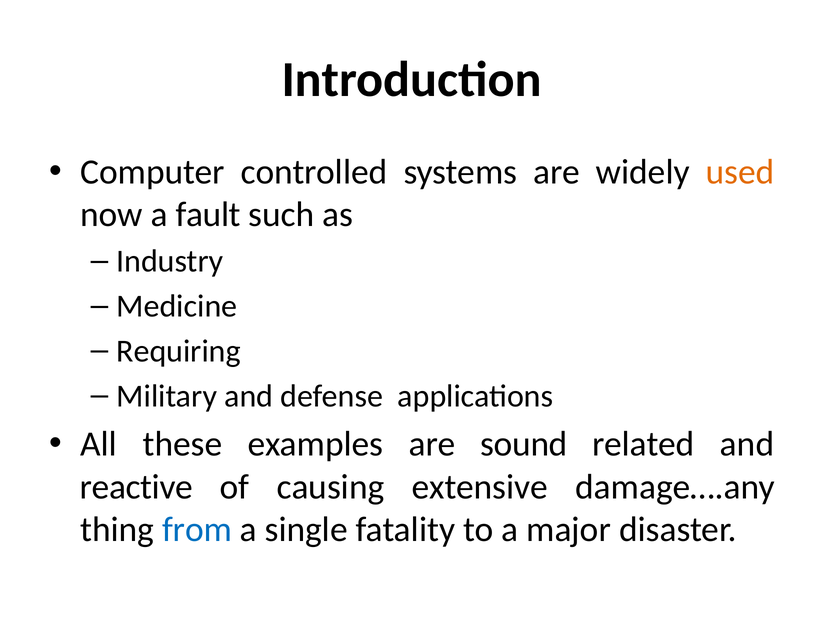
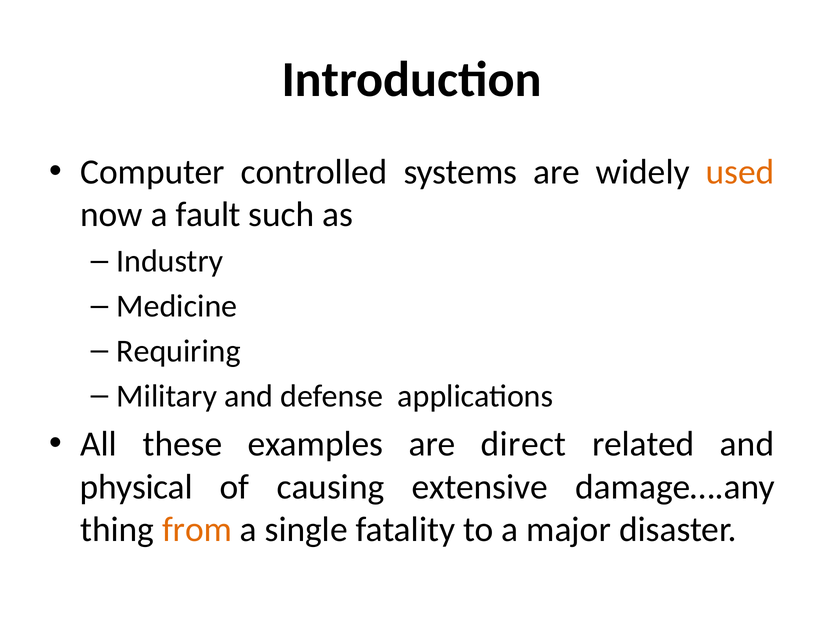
sound: sound -> direct
reactive: reactive -> physical
from colour: blue -> orange
